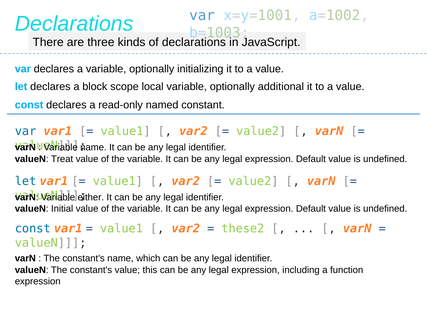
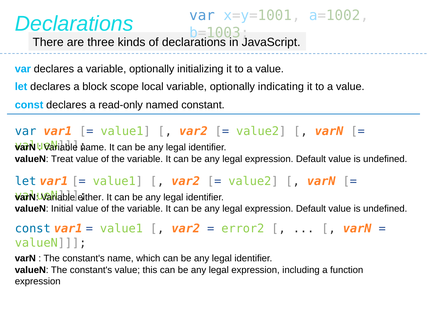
additional: additional -> indicating
these2: these2 -> error2
